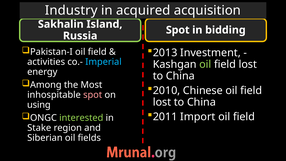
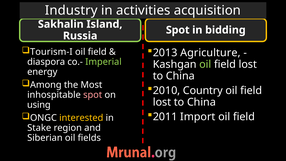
acquired: acquired -> activities
Pakistan-I: Pakistan-I -> Tourism-I
Investment: Investment -> Agriculture
activities: activities -> diaspora
Imperial colour: light blue -> light green
Chinese: Chinese -> Country
interested colour: light green -> yellow
